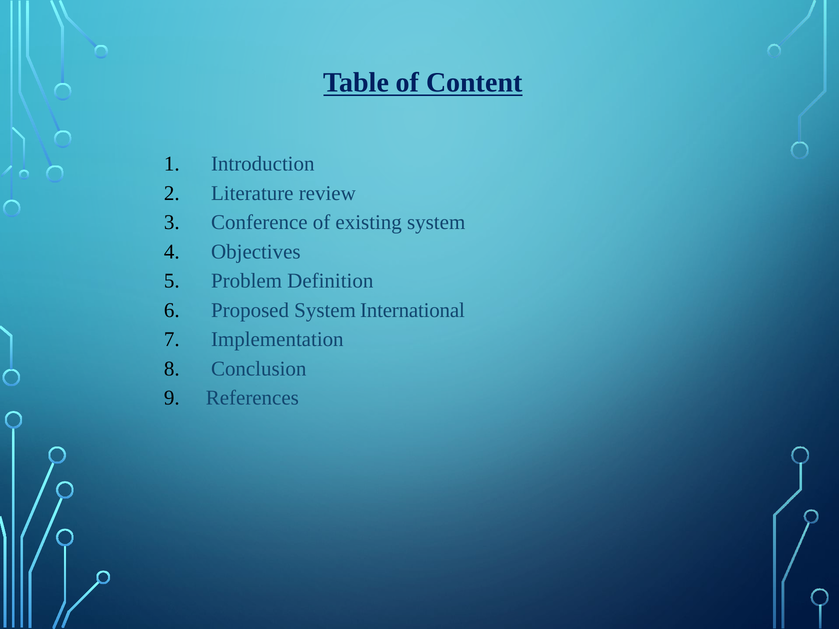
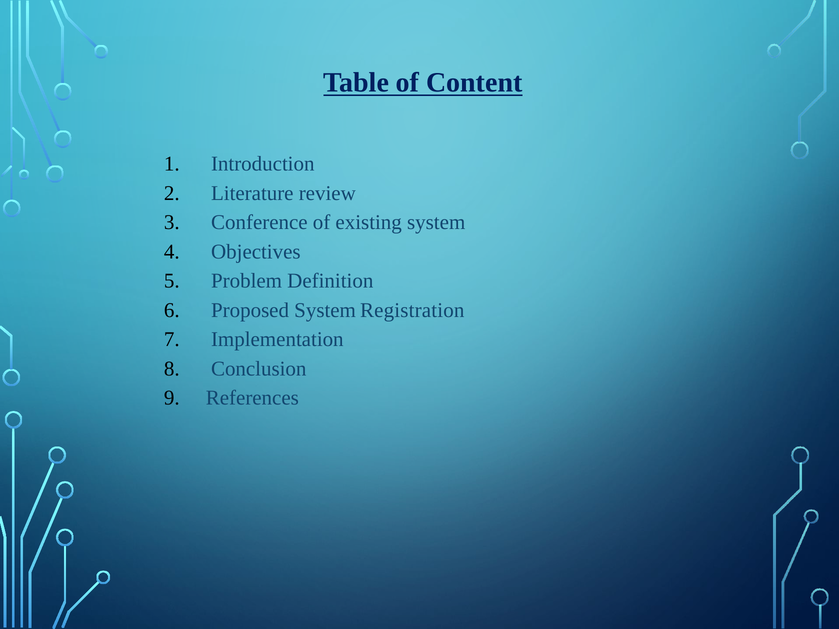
International: International -> Registration
